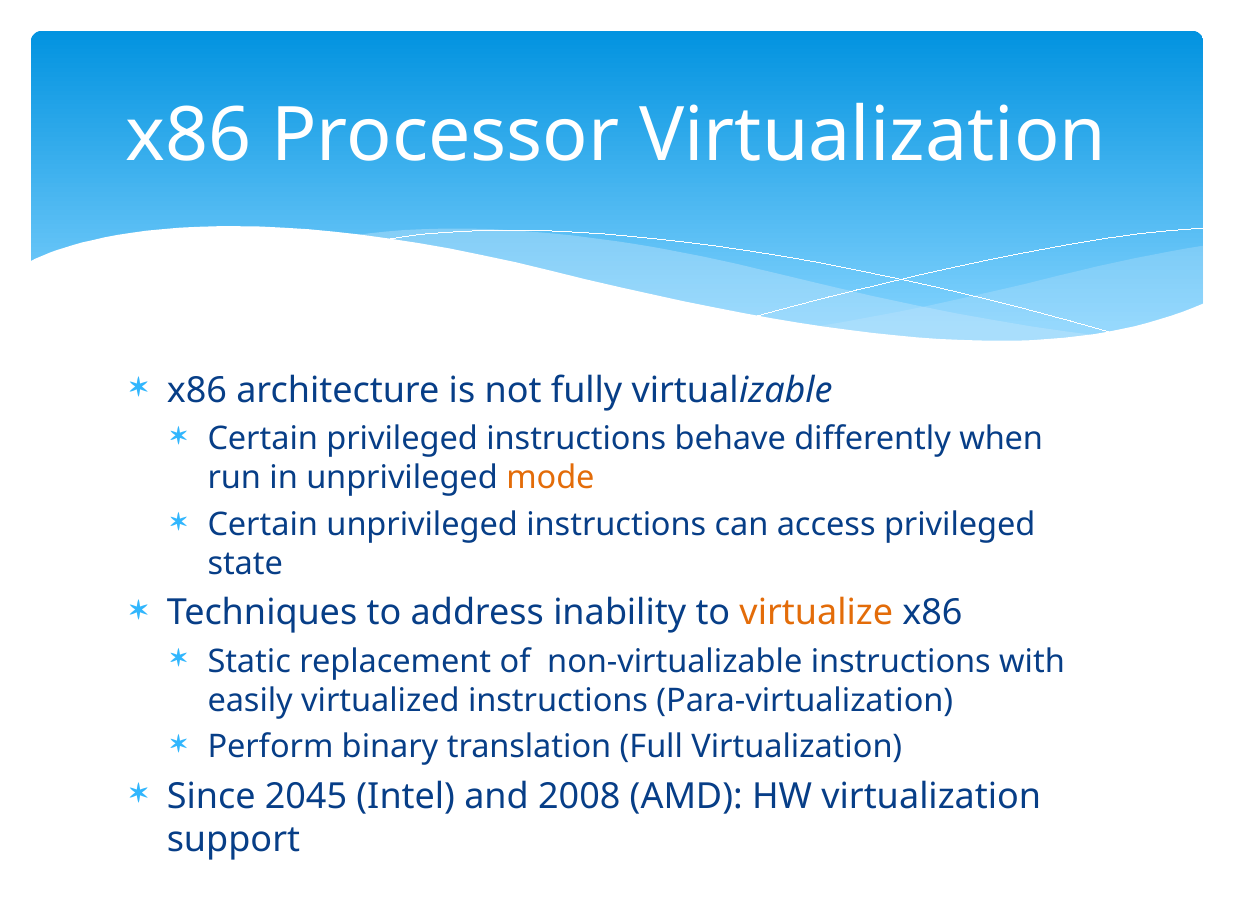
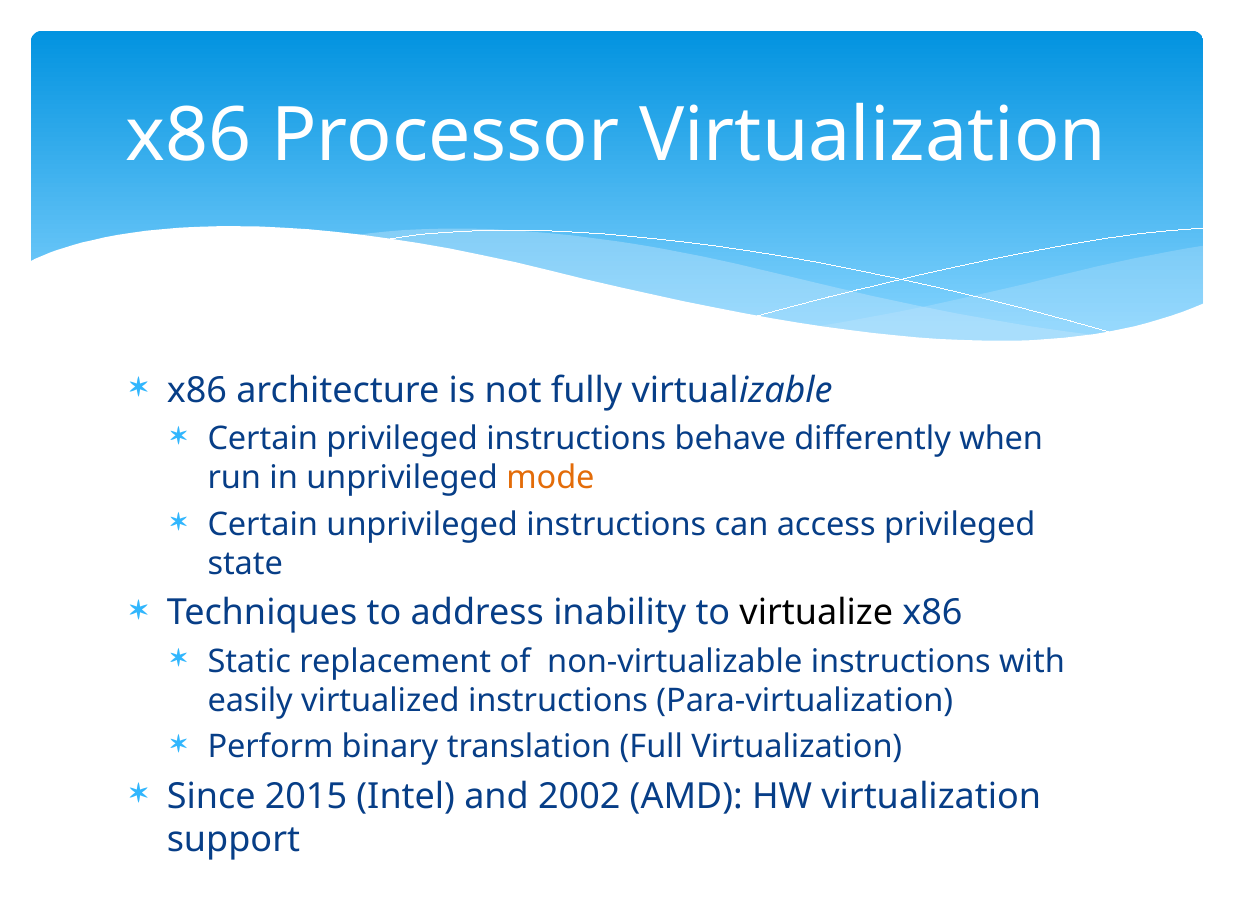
virtualize colour: orange -> black
2045: 2045 -> 2015
2008: 2008 -> 2002
